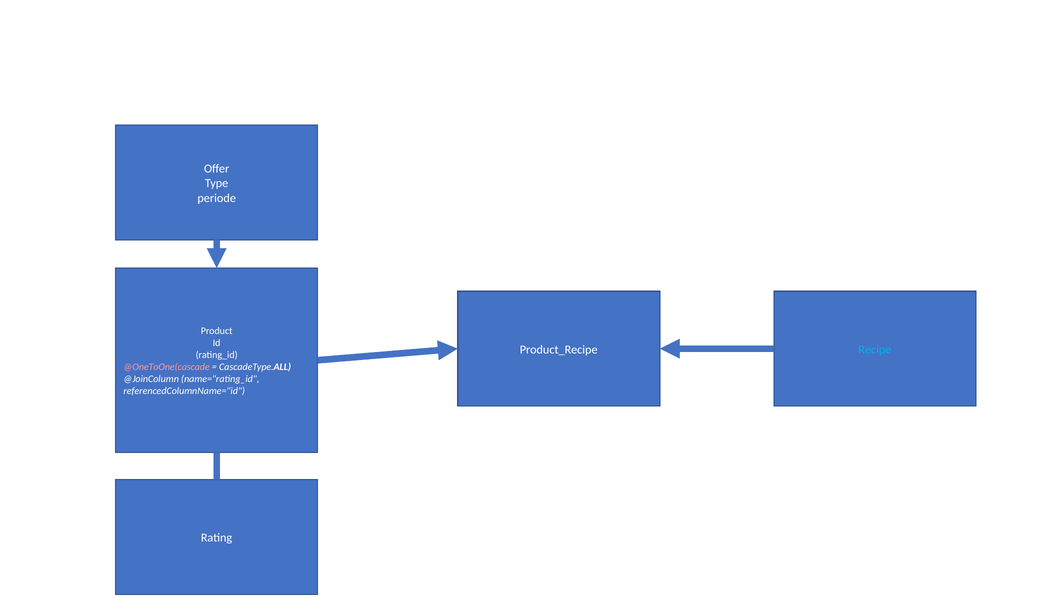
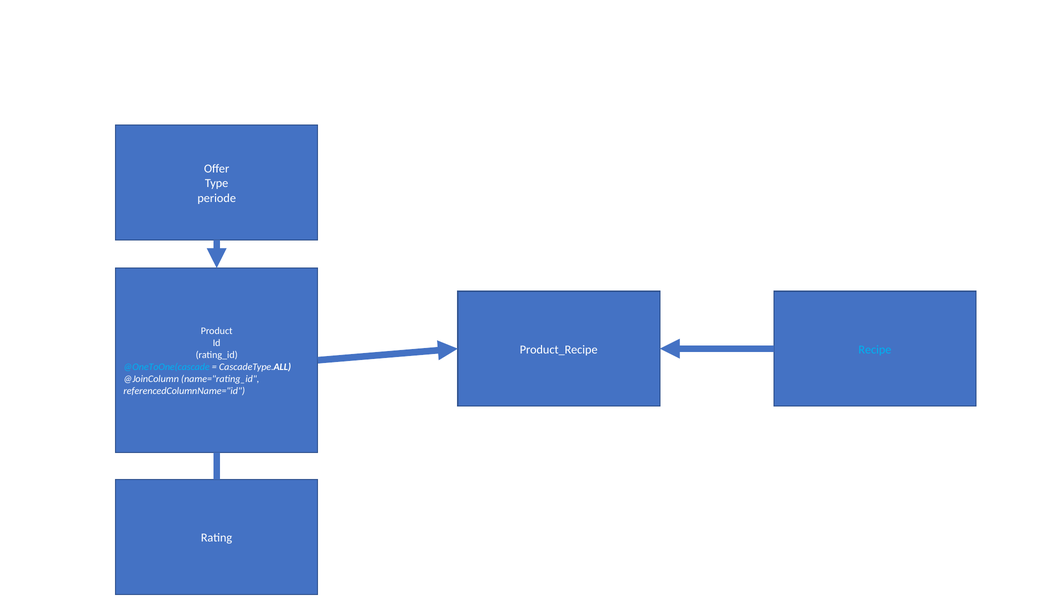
@OneToOne(cascade colour: pink -> light blue
